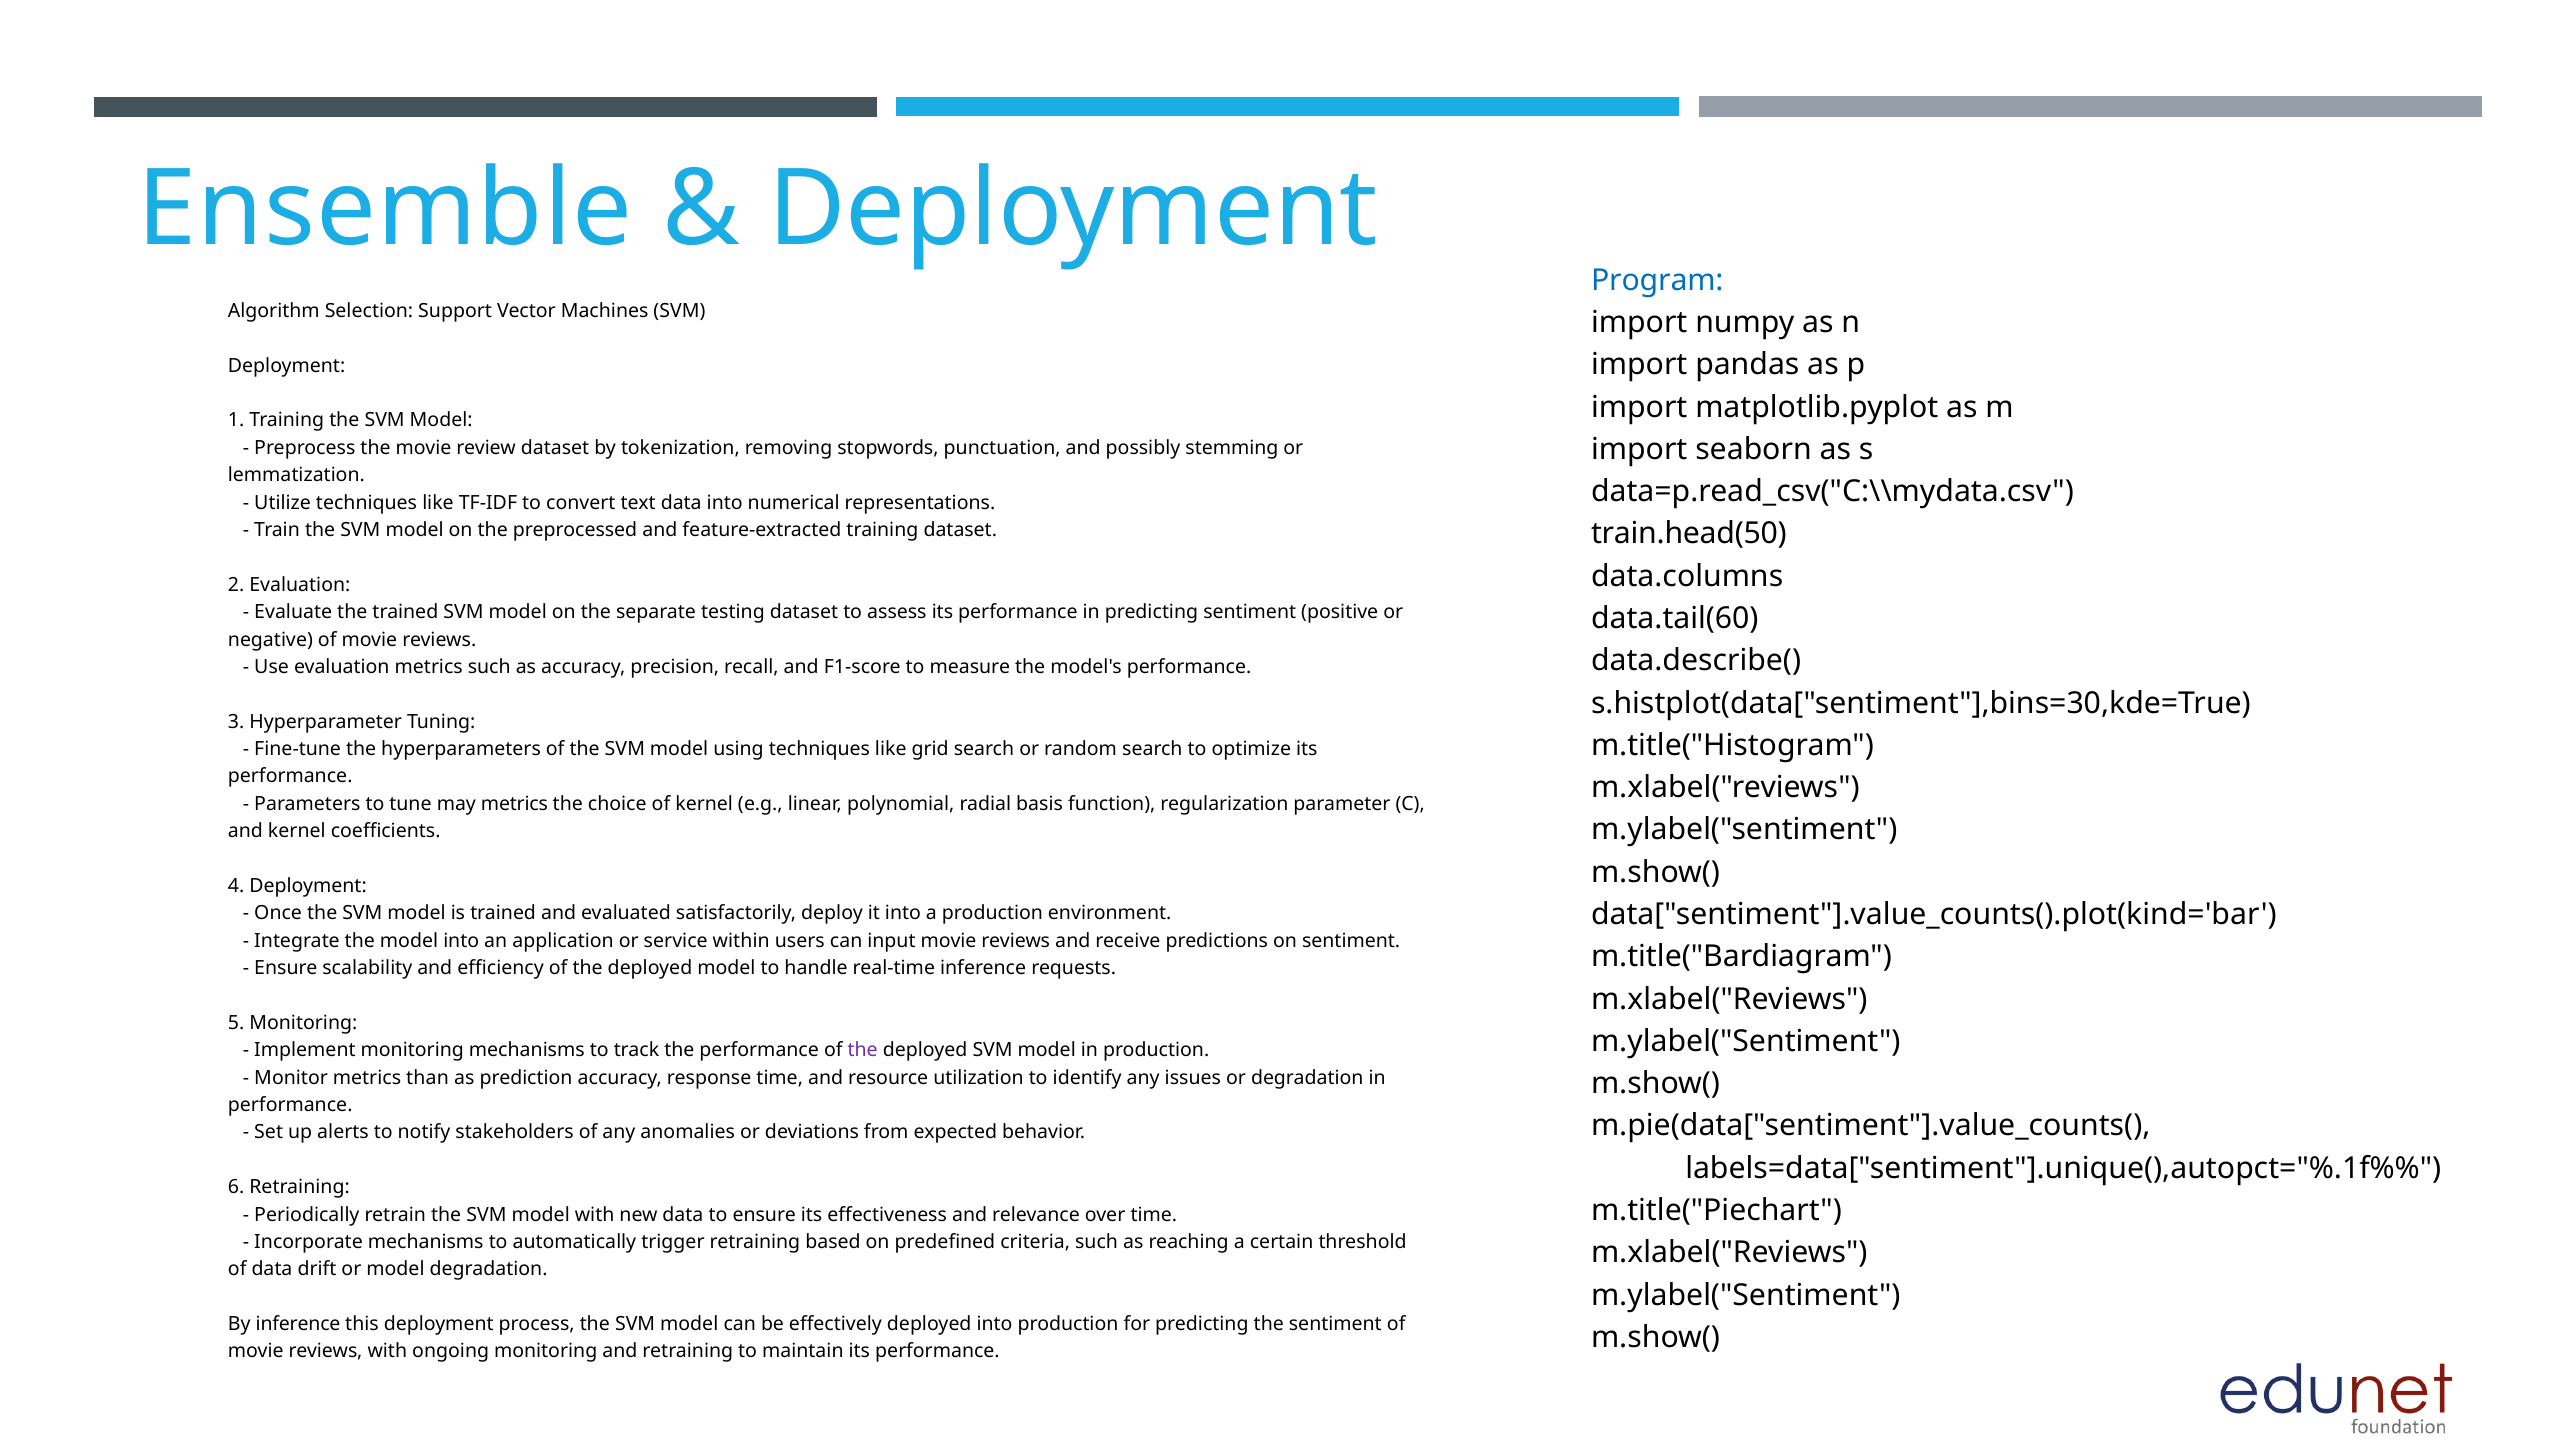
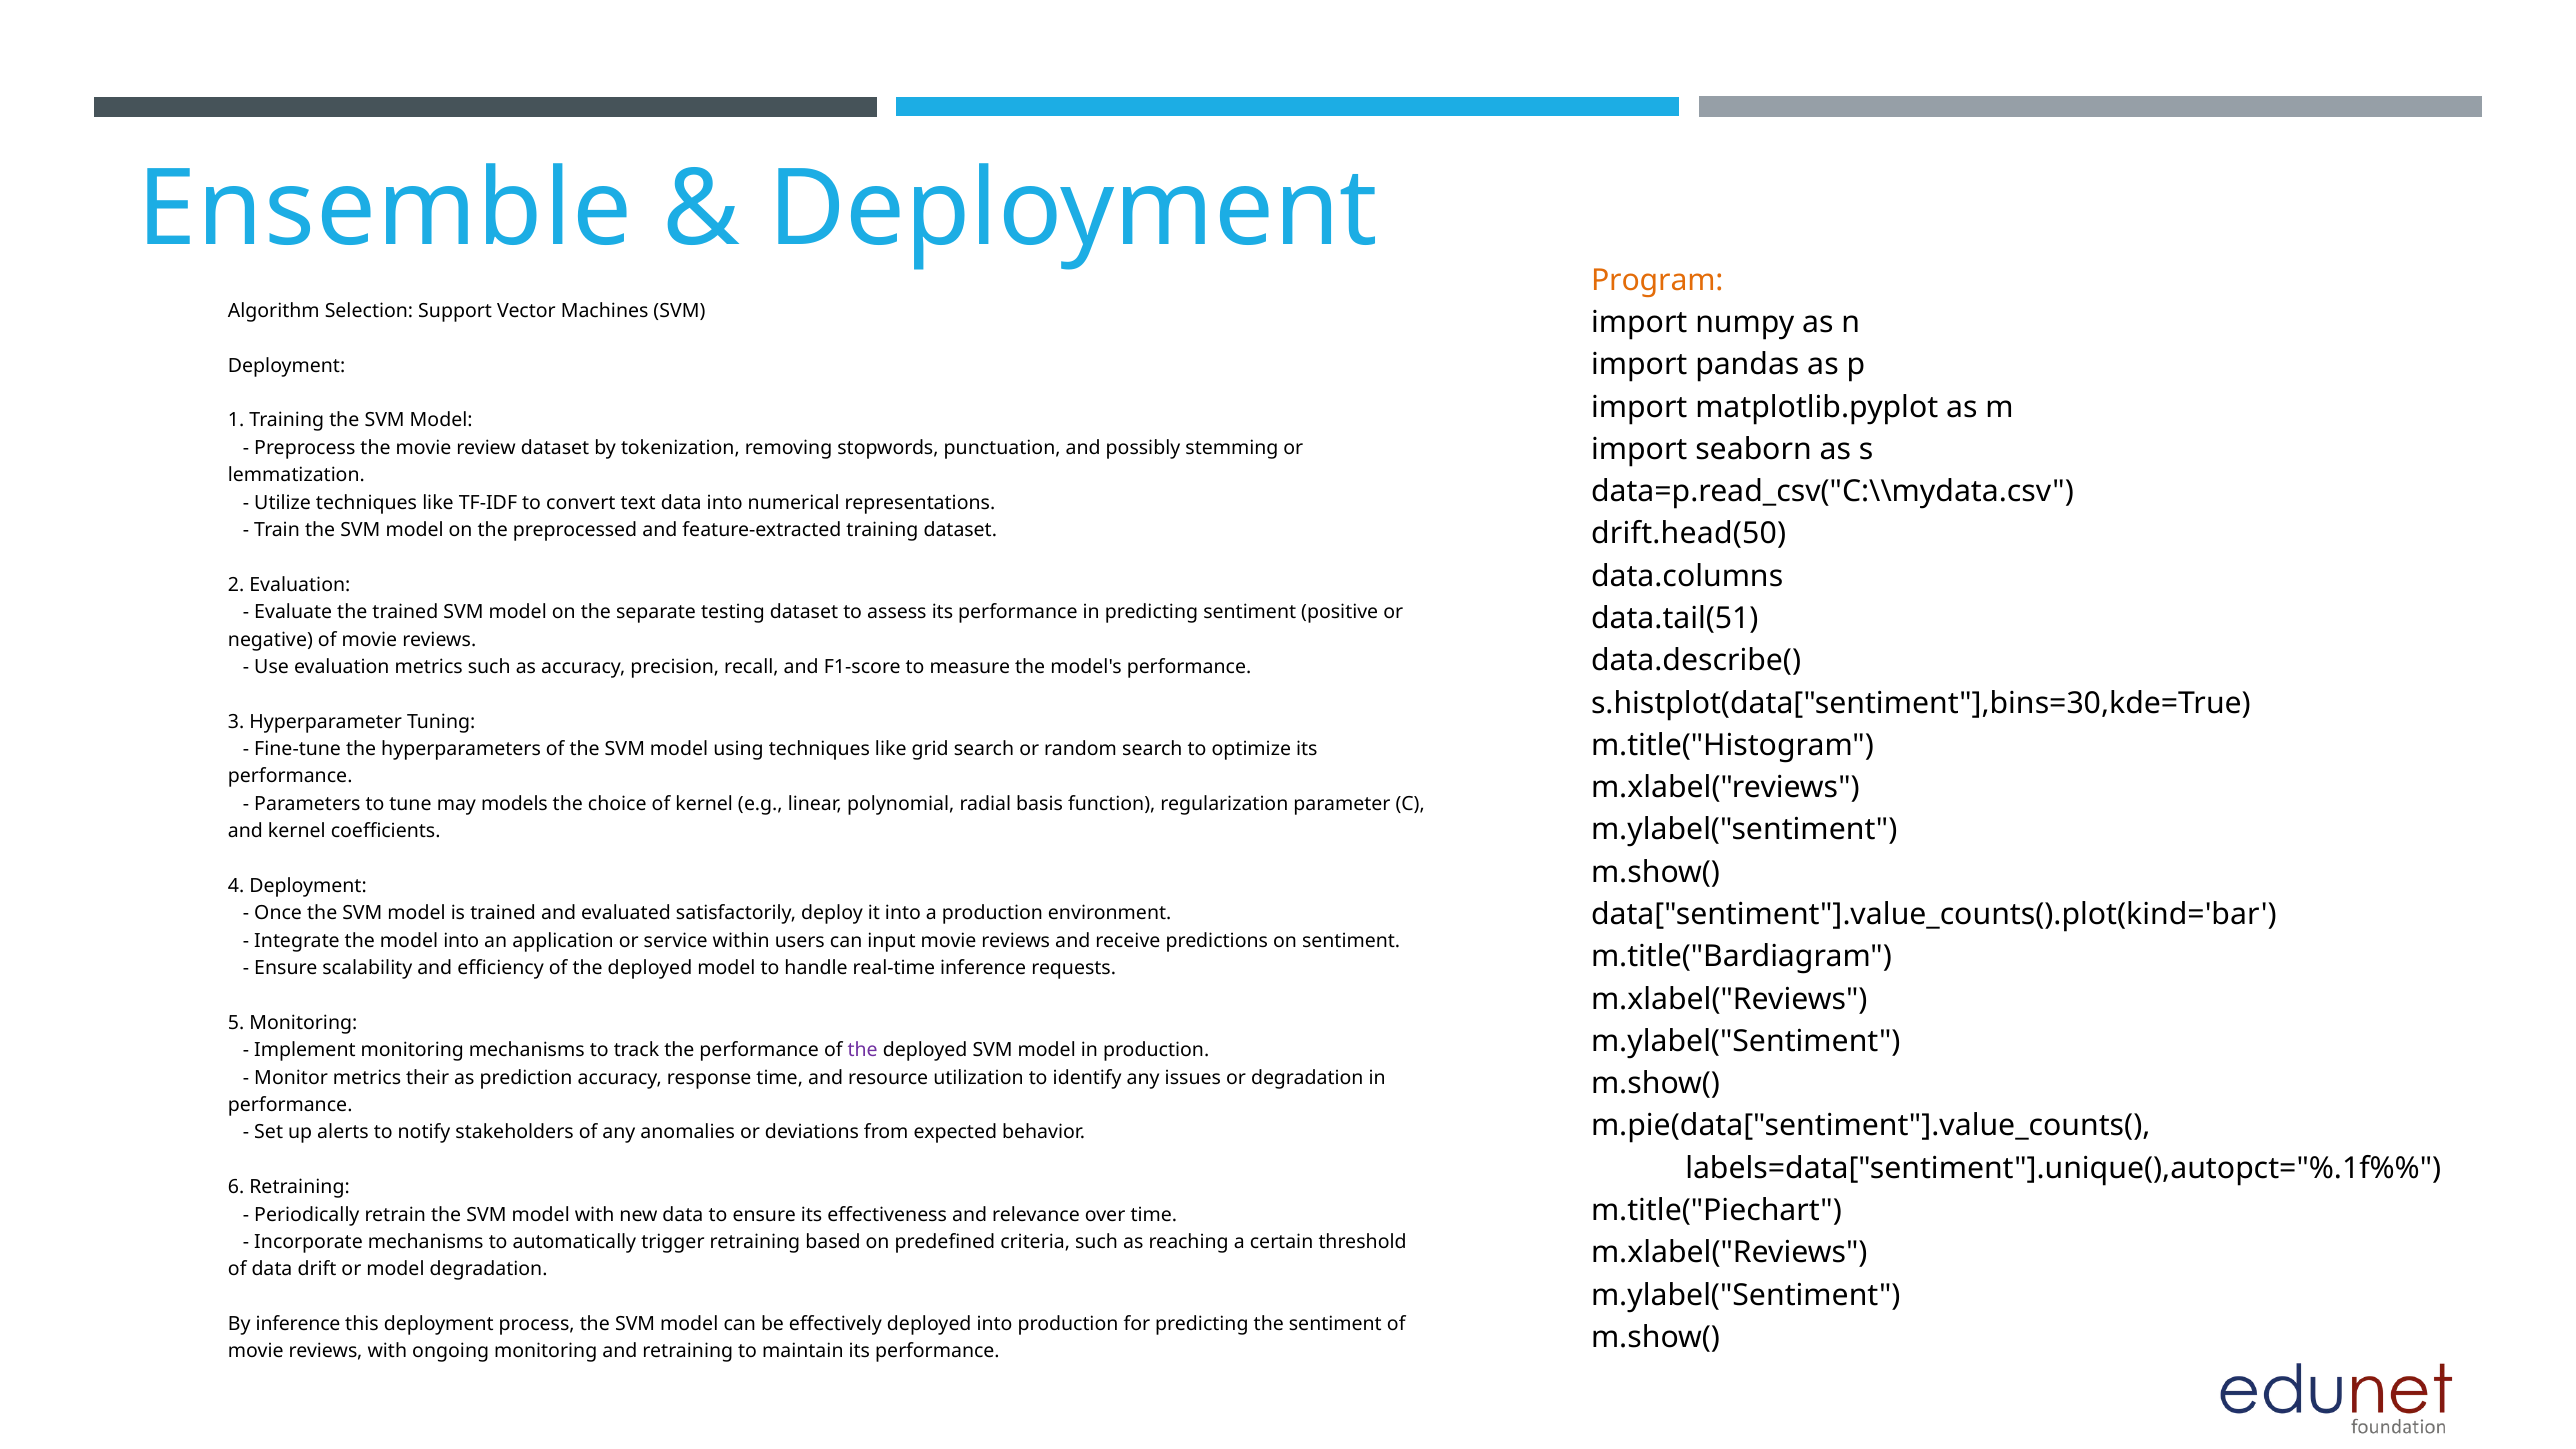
Program colour: blue -> orange
train.head(50: train.head(50 -> drift.head(50
data.tail(60: data.tail(60 -> data.tail(51
may metrics: metrics -> models
than: than -> their
